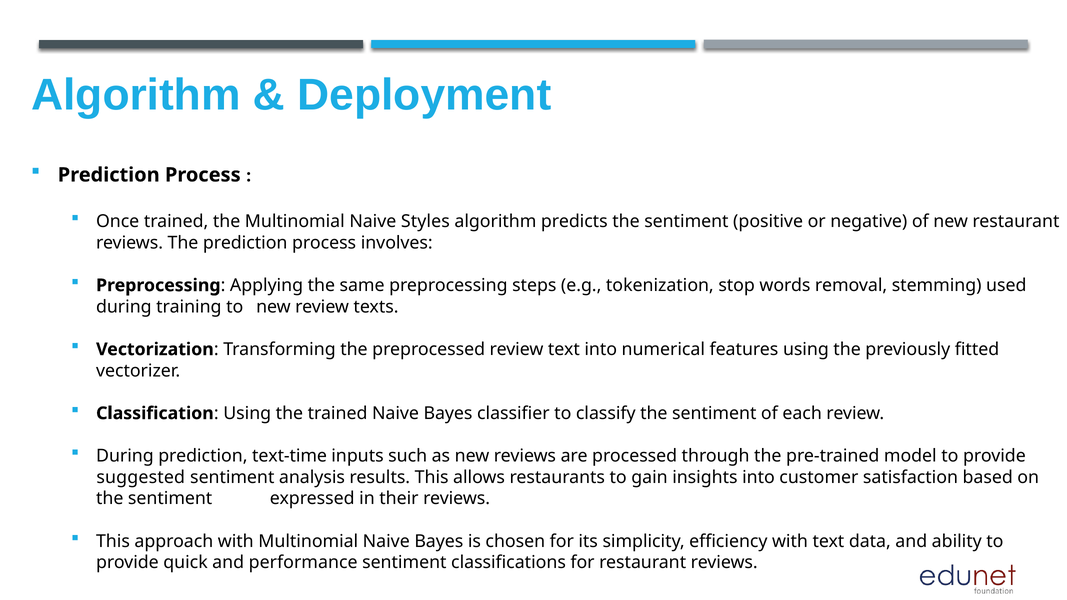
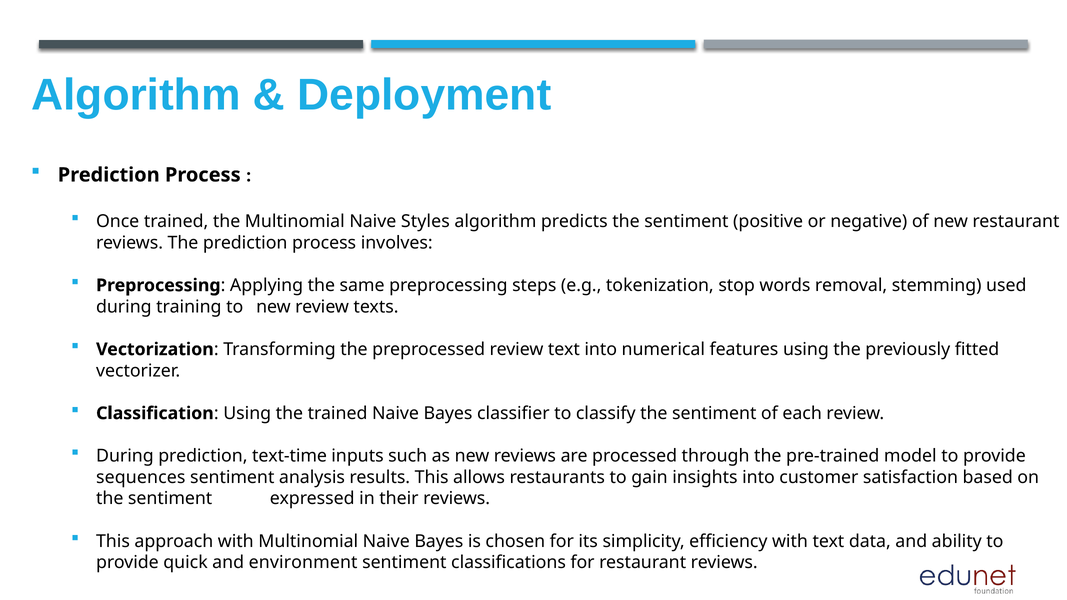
suggested: suggested -> sequences
performance: performance -> environment
